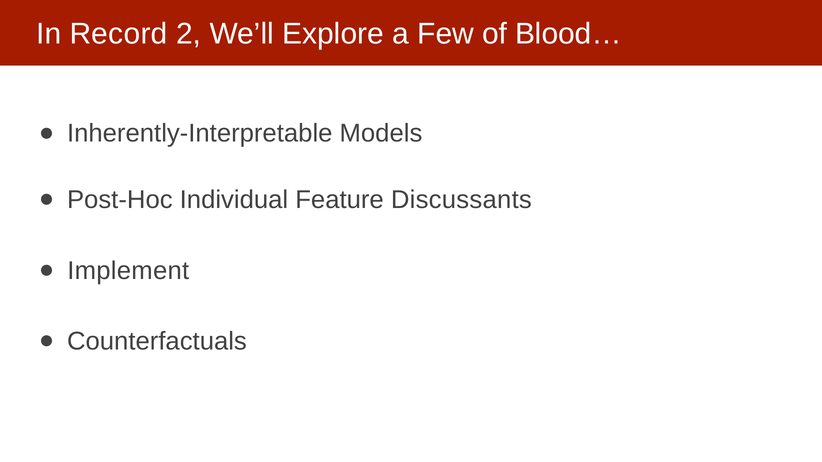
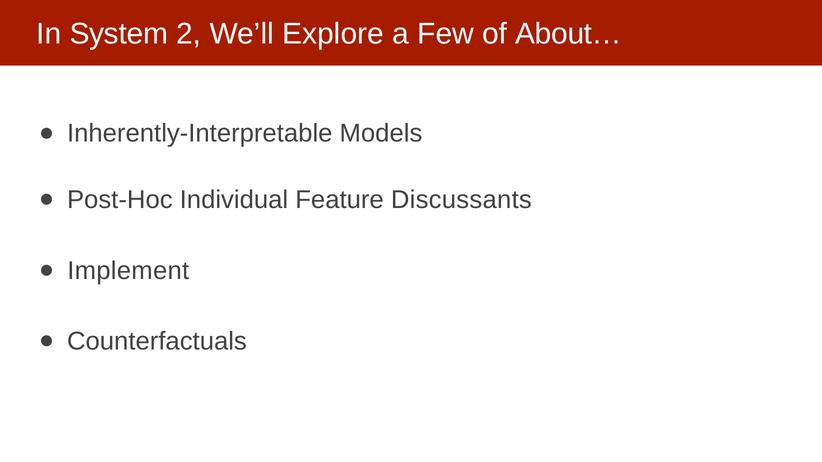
Record: Record -> System
Blood…: Blood… -> About…
